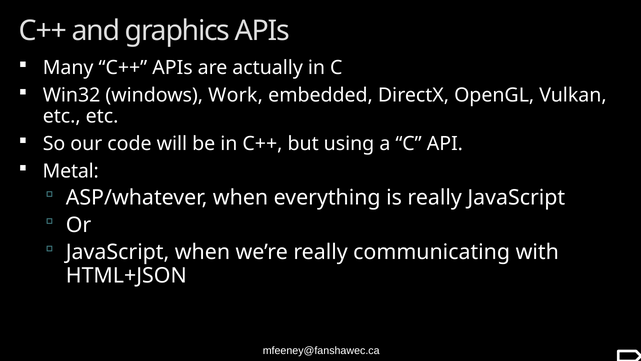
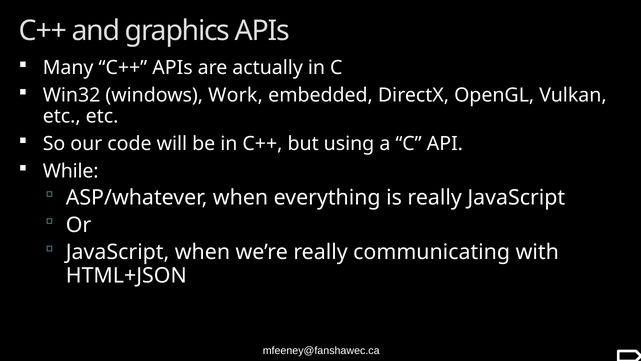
Metal: Metal -> While
